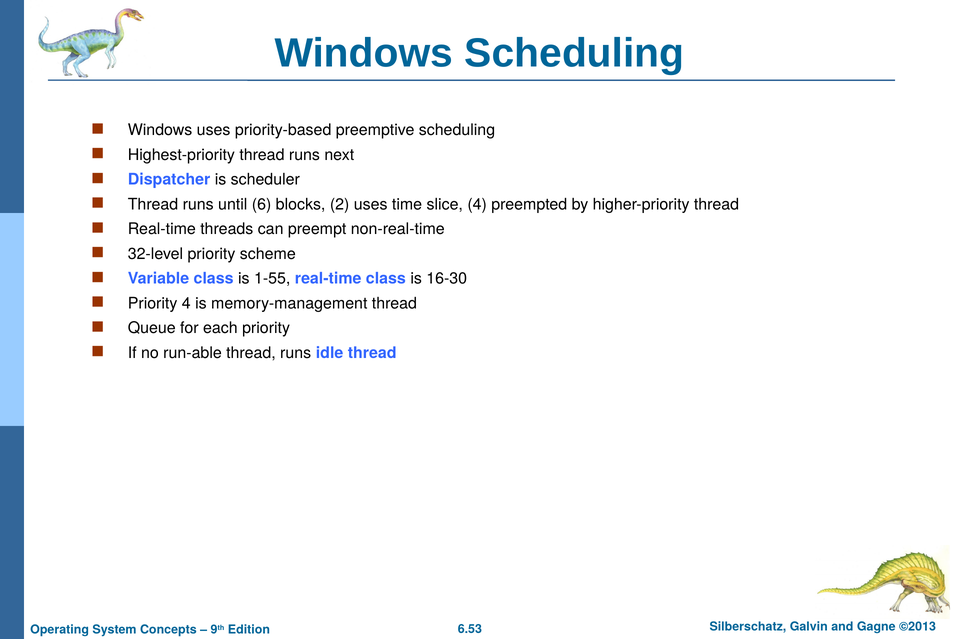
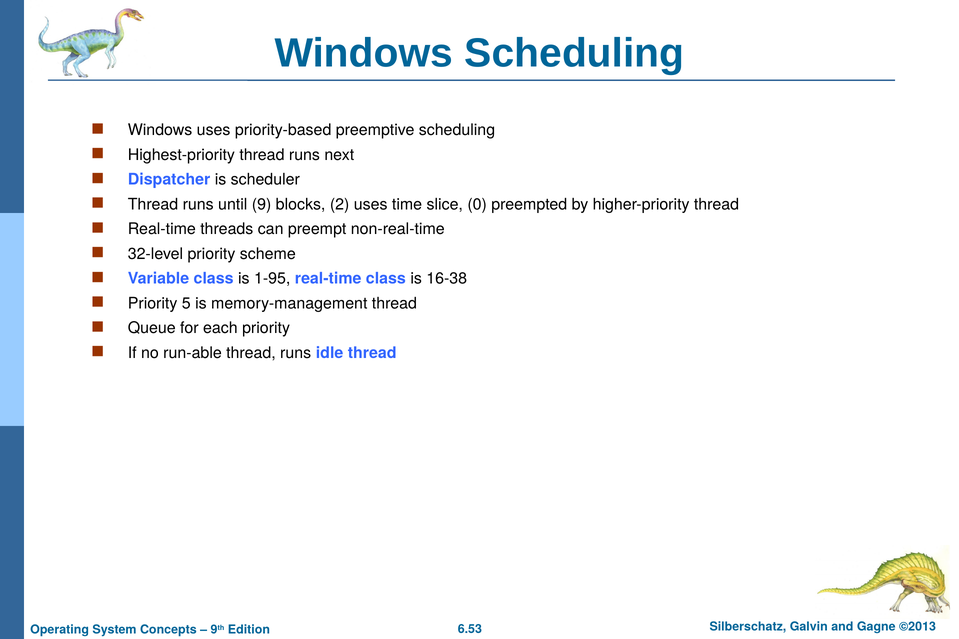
6: 6 -> 9
slice 4: 4 -> 0
1-55: 1-55 -> 1-95
16-30: 16-30 -> 16-38
Priority 4: 4 -> 5
